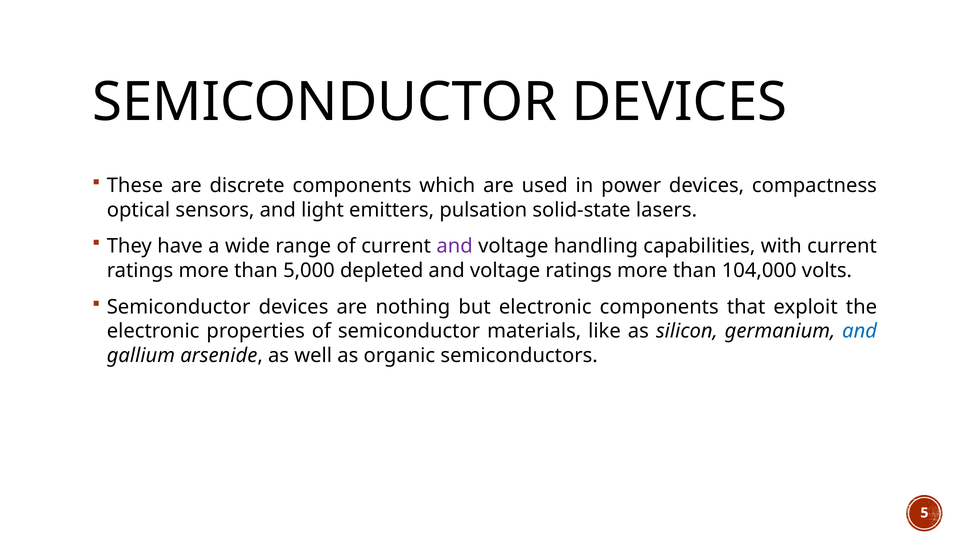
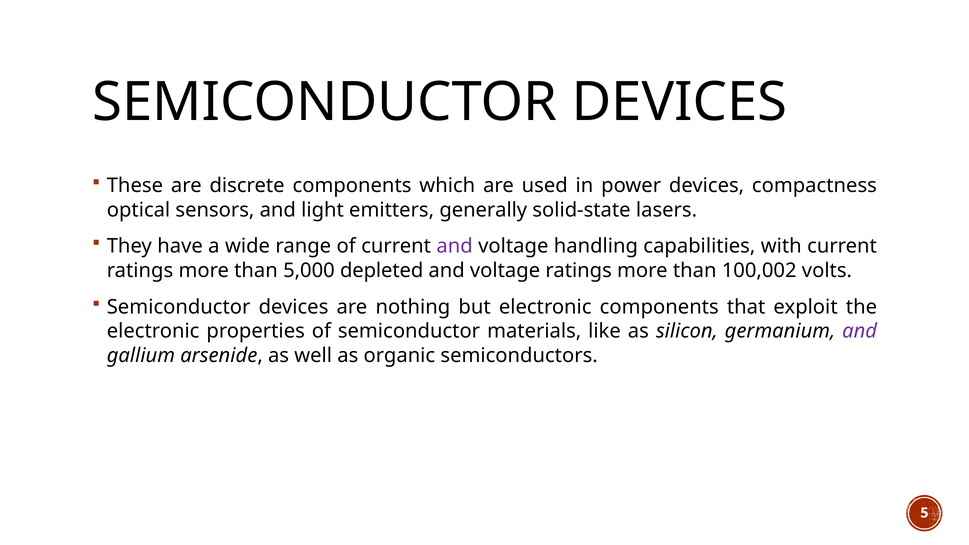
pulsation: pulsation -> generally
104,000: 104,000 -> 100,002
and at (860, 331) colour: blue -> purple
